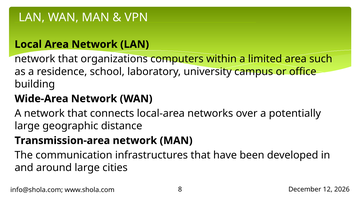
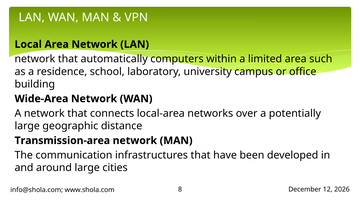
organizations: organizations -> automatically
